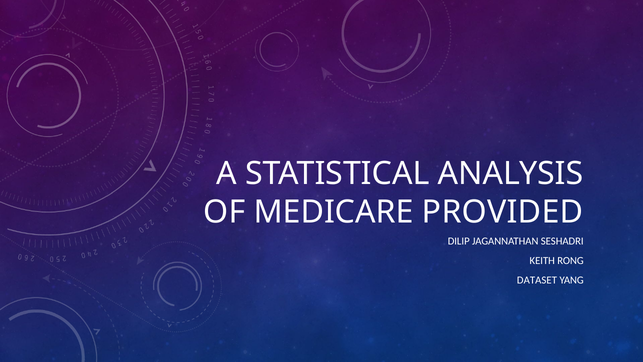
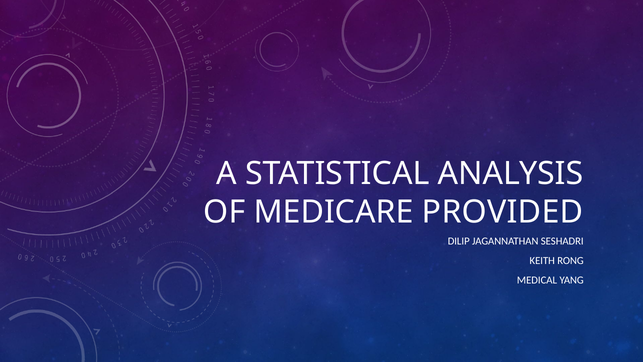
DATASET: DATASET -> MEDICAL
